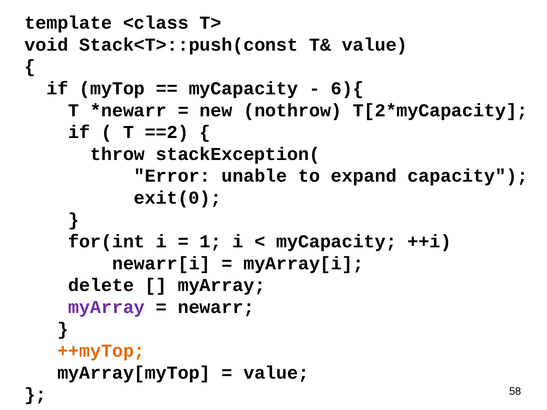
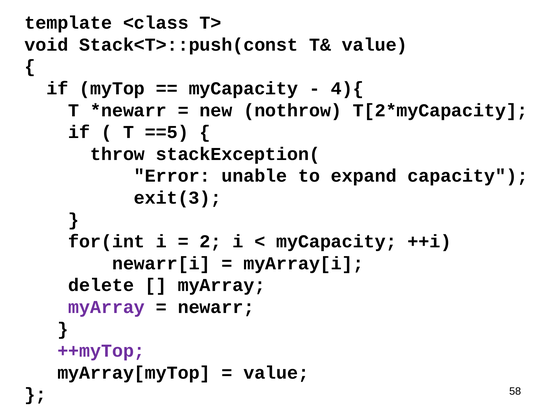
6){: 6){ -> 4){
==2: ==2 -> ==5
exit(0: exit(0 -> exit(3
1: 1 -> 2
++myTop colour: orange -> purple
